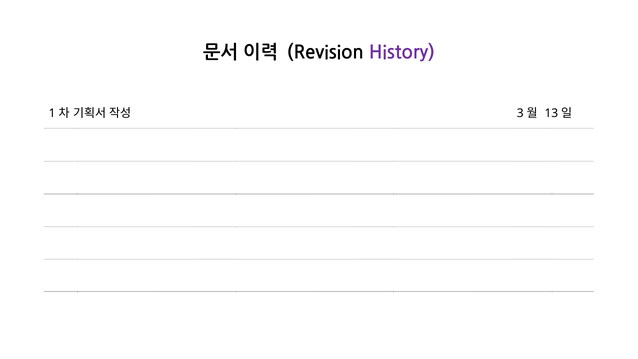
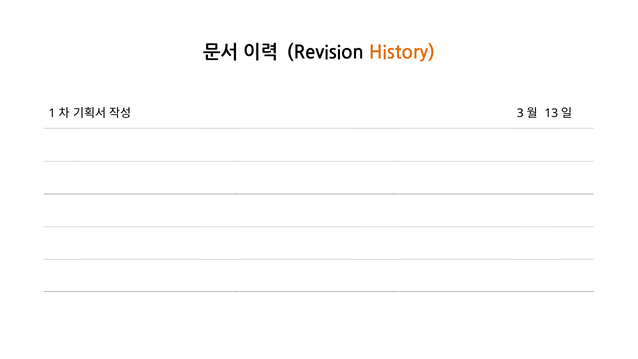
History colour: purple -> orange
